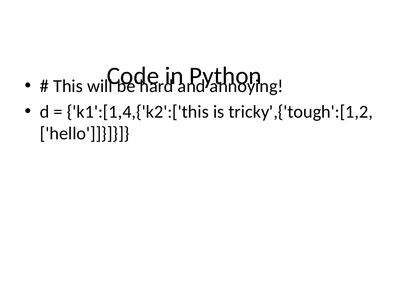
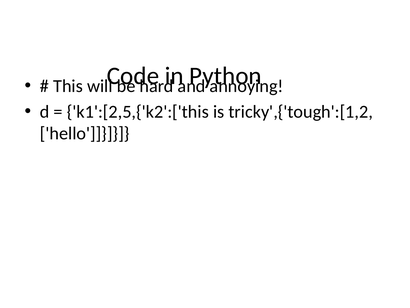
k1':[1,4,{'k2':['this: k1':[1,4,{'k2':['this -> k1':[2,5,{'k2':['this
